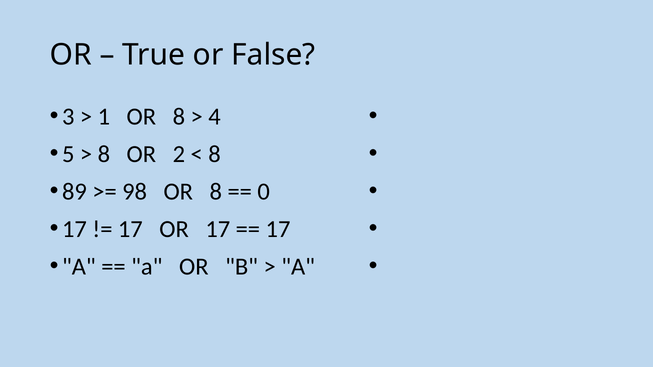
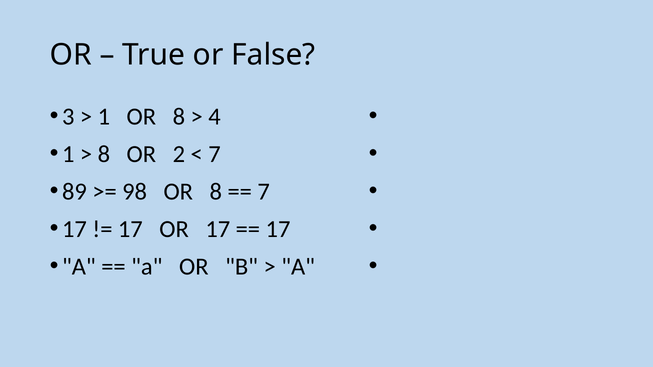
5 at (68, 154): 5 -> 1
8 at (214, 154): 8 -> 7
0 at (264, 192): 0 -> 7
